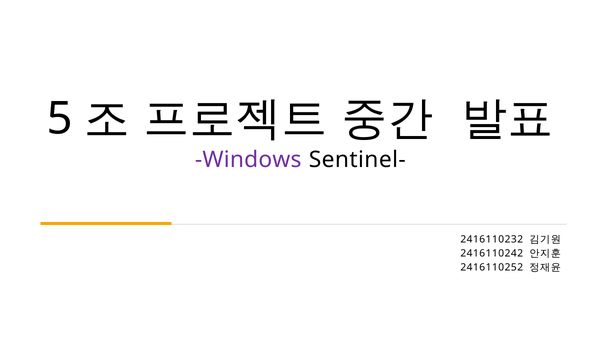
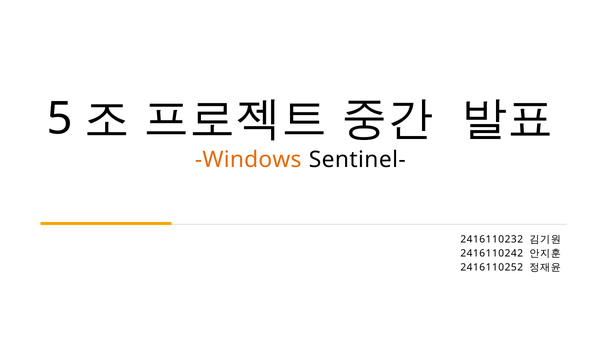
Windows colour: purple -> orange
